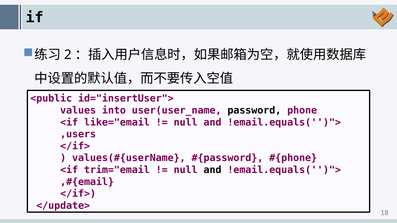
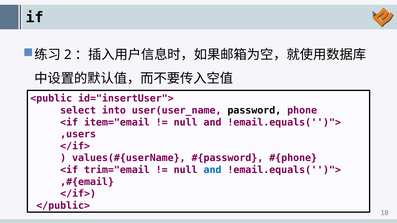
values: values -> select
like="email: like="email -> item="email
and at (212, 170) colour: black -> blue
</update>: </update> -> </public>
